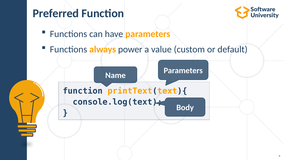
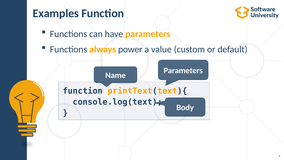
Preferred: Preferred -> Examples
